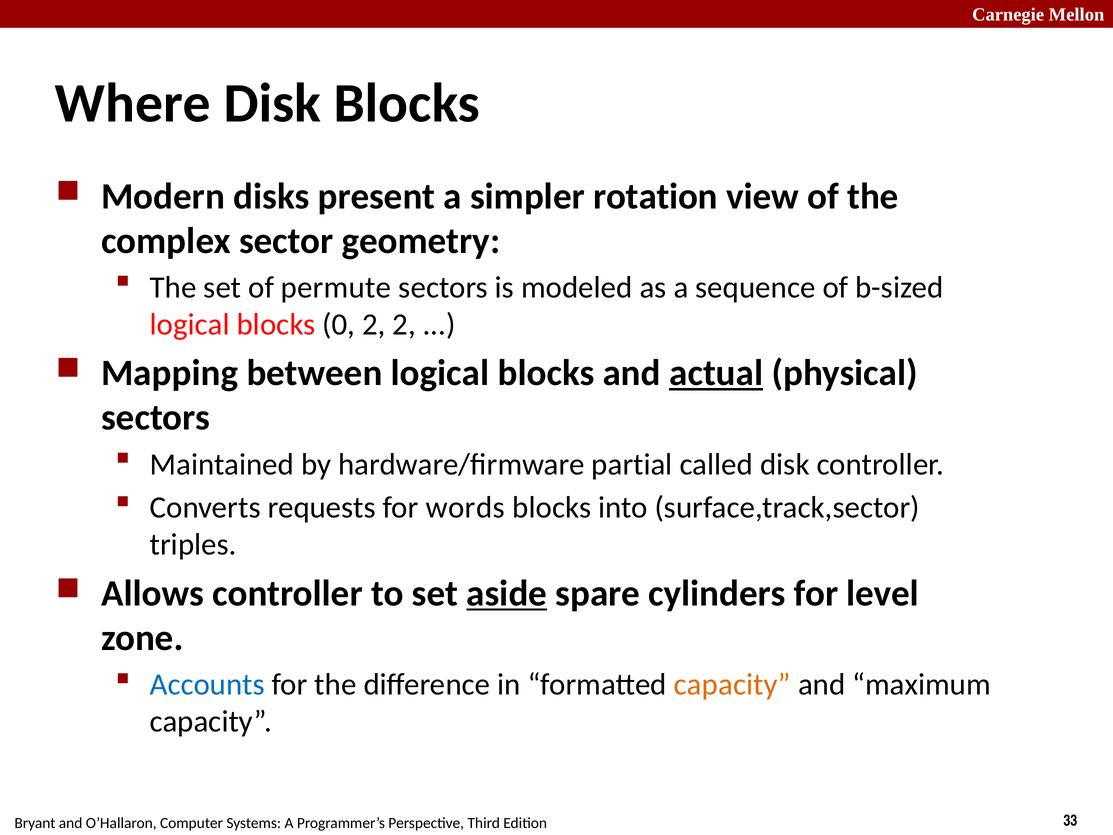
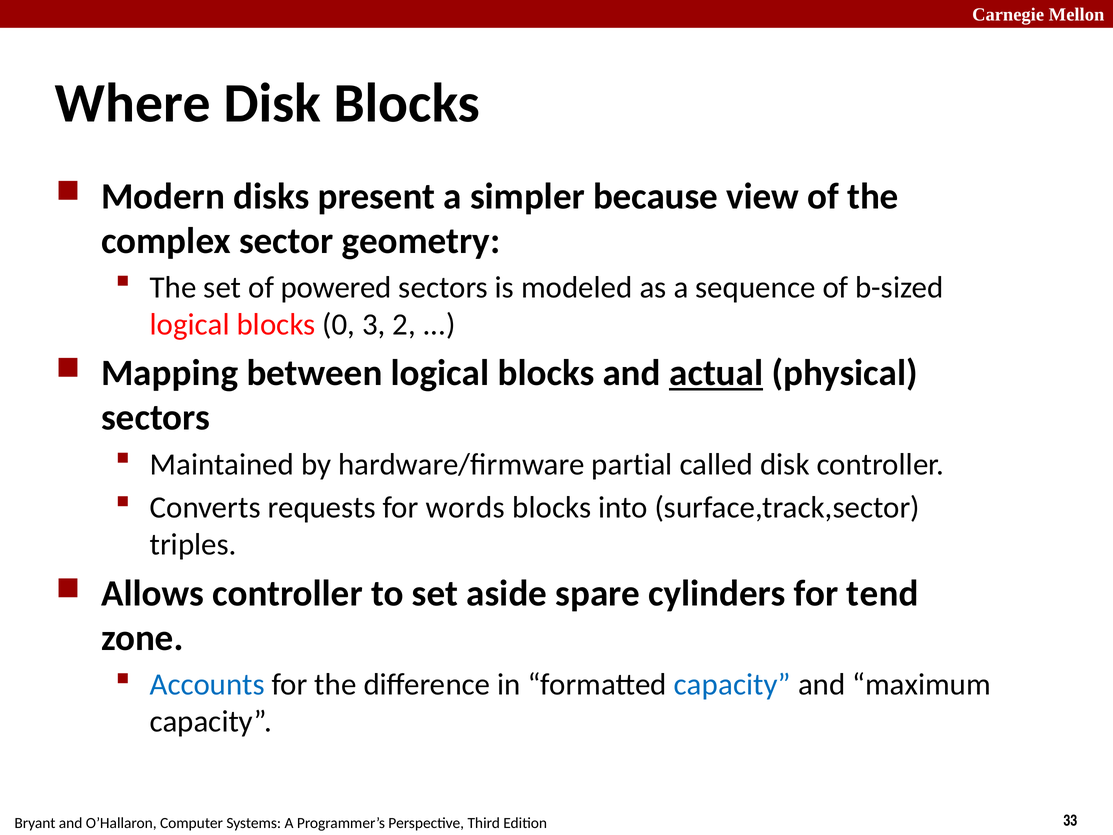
rotation: rotation -> because
permute: permute -> powered
0 2: 2 -> 3
aside underline: present -> none
level: level -> tend
capacity at (732, 684) colour: orange -> blue
